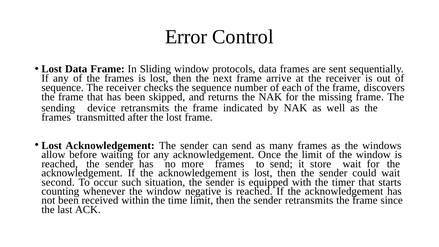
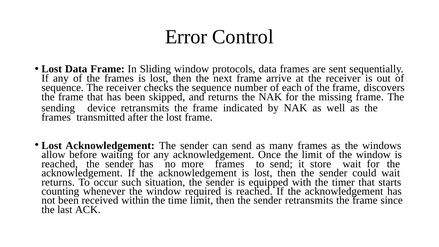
second at (58, 182): second -> returns
negative: negative -> required
